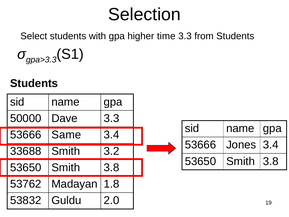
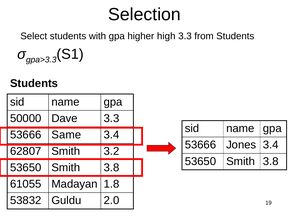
time: time -> high
33688: 33688 -> 62807
53762: 53762 -> 61055
